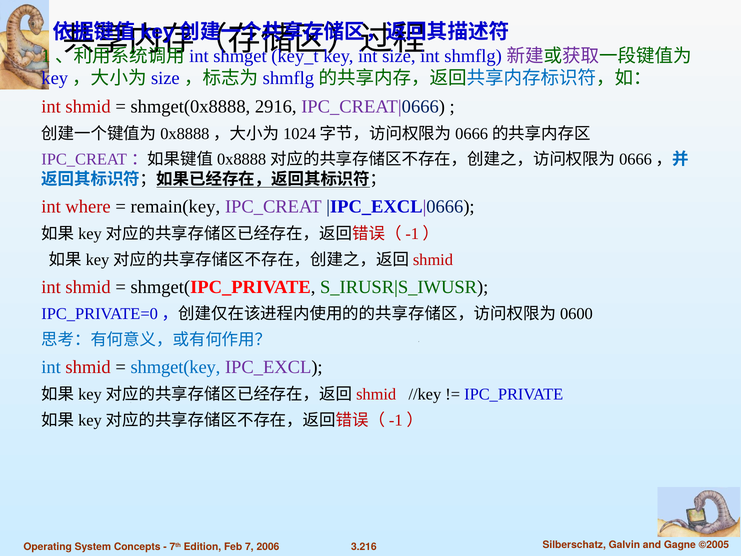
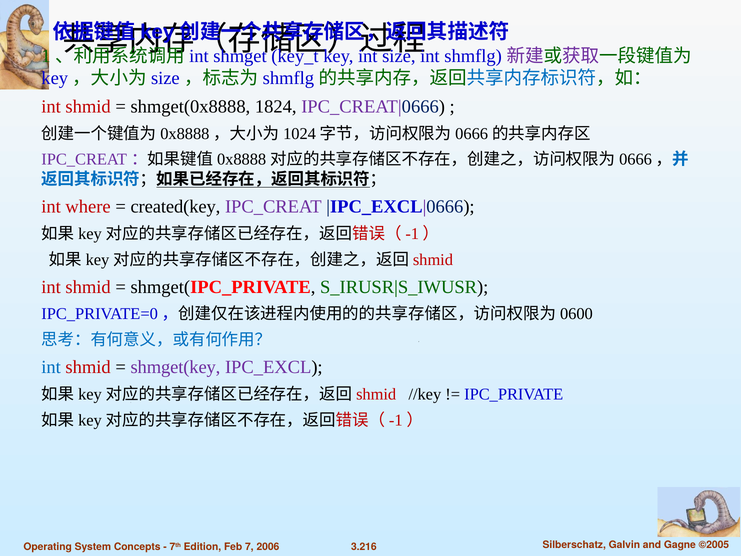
2916: 2916 -> 1824
remain(key: remain(key -> created(key
shmget(key colour: blue -> purple
